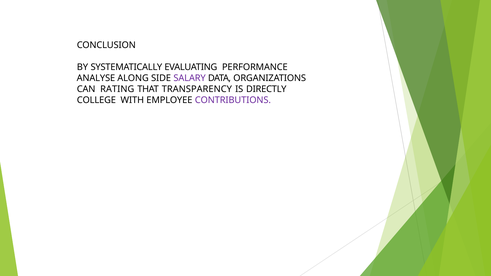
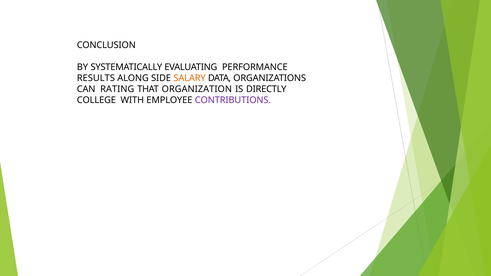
ANALYSE: ANALYSE -> RESULTS
SALARY colour: purple -> orange
TRANSPARENCY: TRANSPARENCY -> ORGANIZATION
